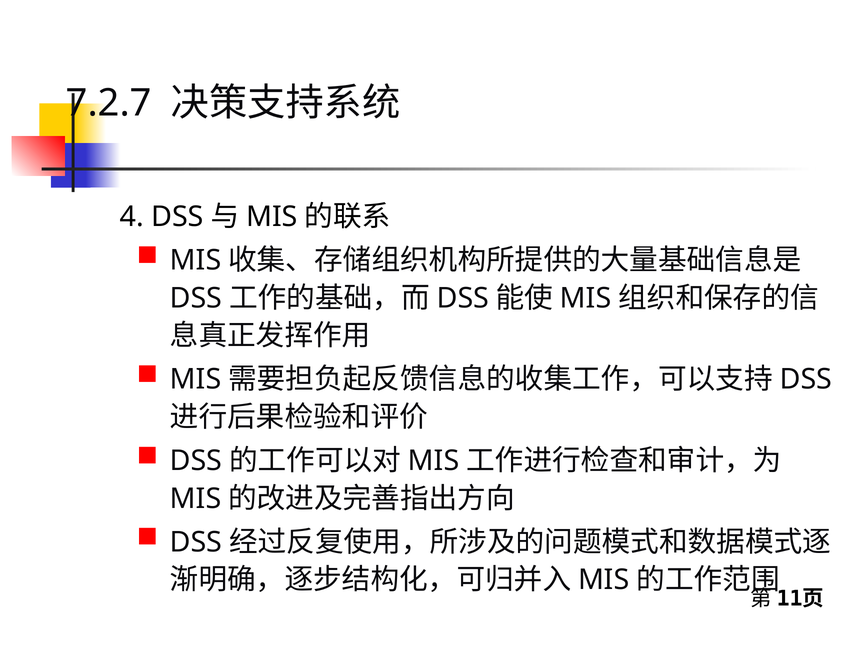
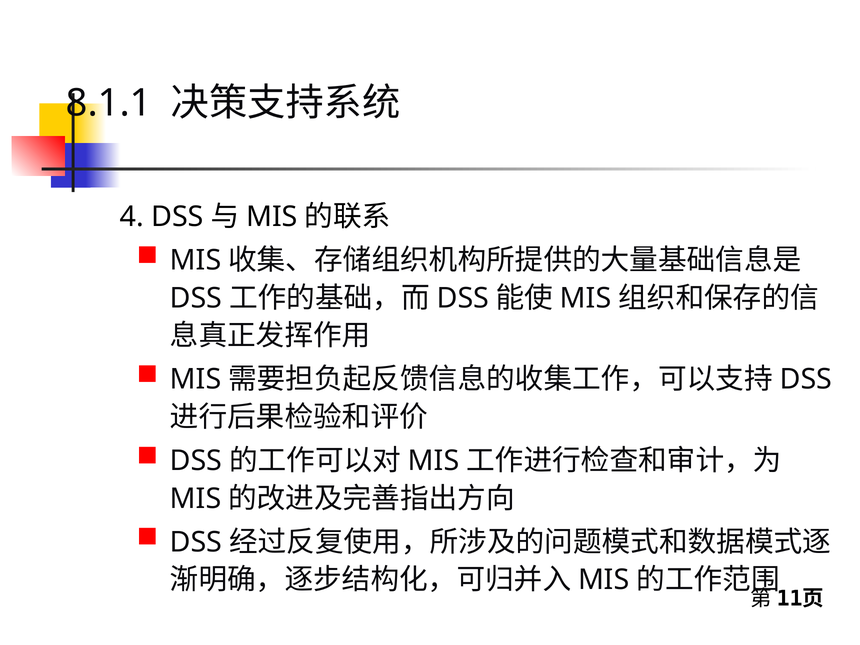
7.2.7: 7.2.7 -> 8.1.1
